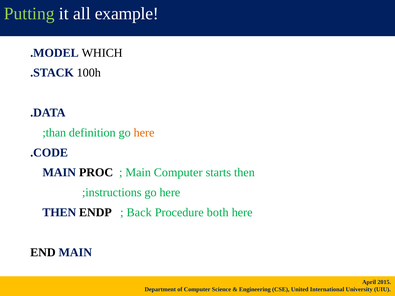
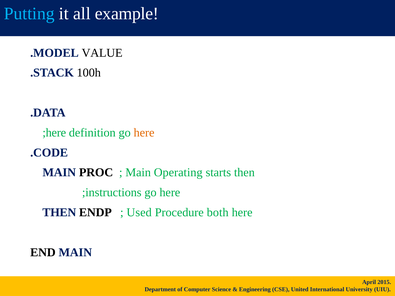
Putting colour: light green -> light blue
WHICH: WHICH -> VALUE
;than: ;than -> ;here
Main Computer: Computer -> Operating
Back: Back -> Used
